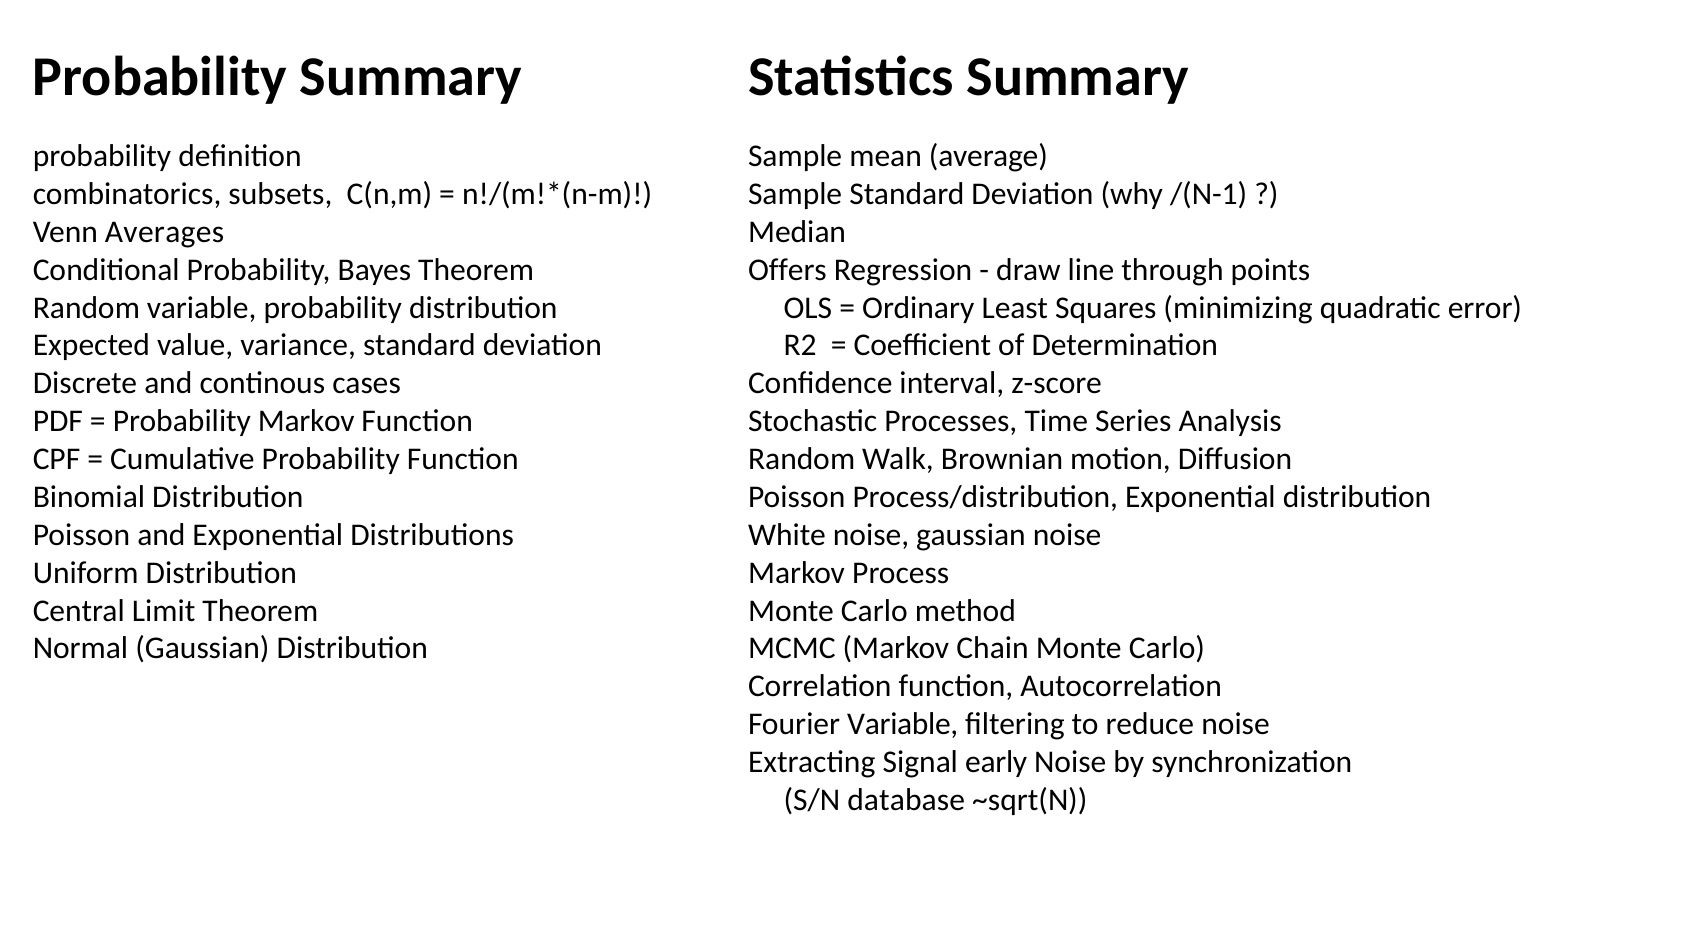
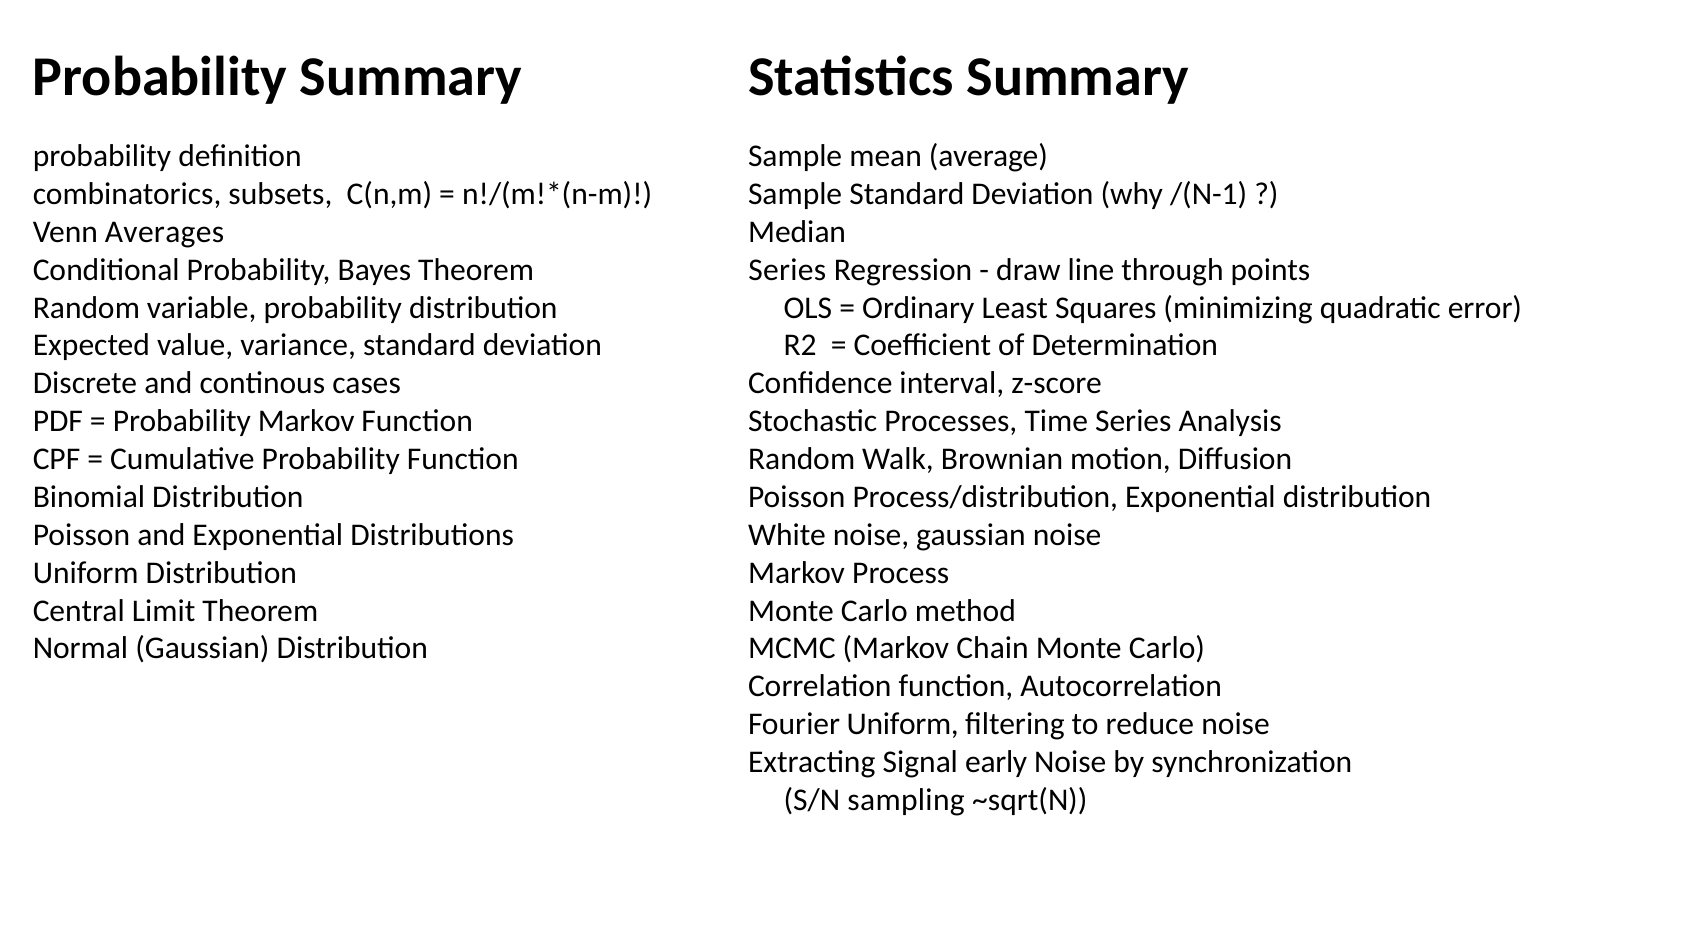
Offers at (787, 270): Offers -> Series
Fourier Variable: Variable -> Uniform
database: database -> sampling
